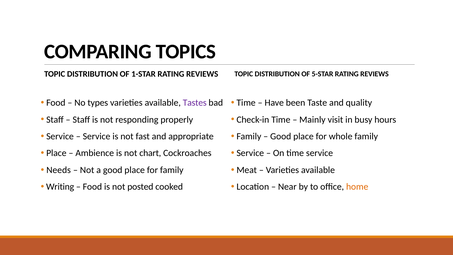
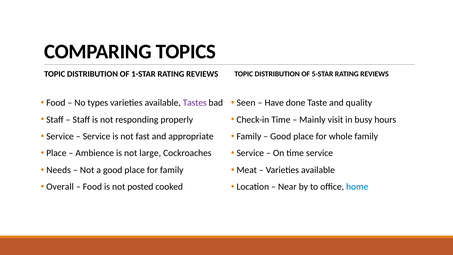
Time at (246, 103): Time -> Seen
been: been -> done
chart: chart -> large
Writing: Writing -> Overall
home colour: orange -> blue
